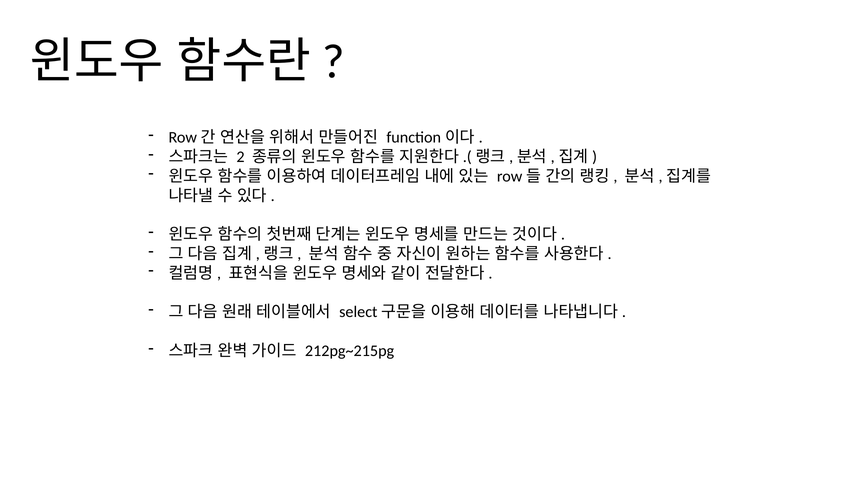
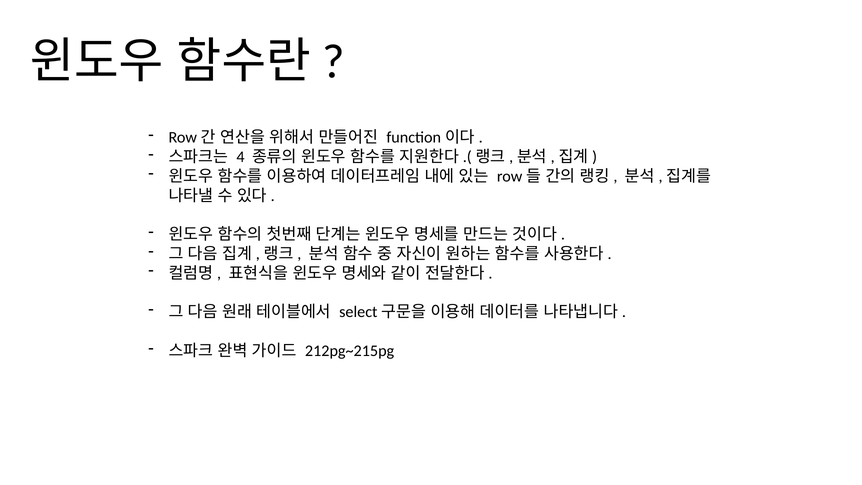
2: 2 -> 4
